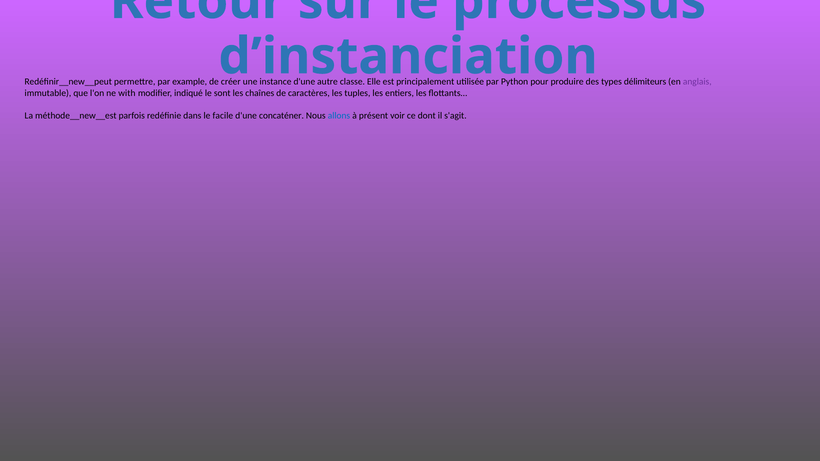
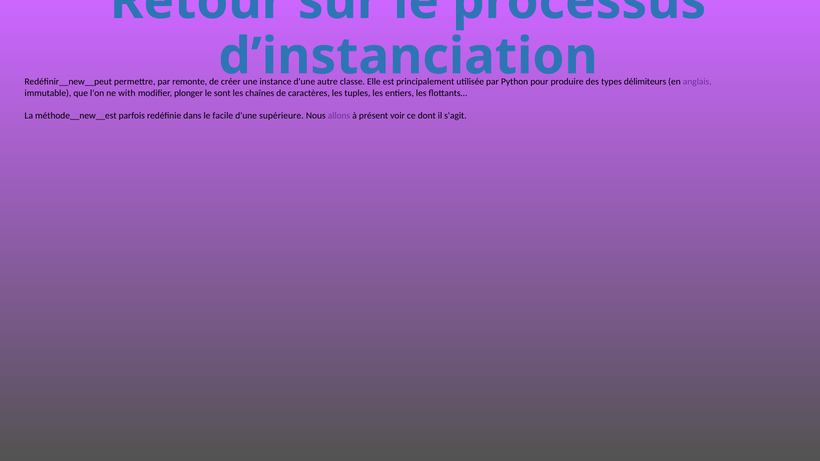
example: example -> remonte
indiqué: indiqué -> plonger
concaténer: concaténer -> supérieure
allons colour: blue -> purple
